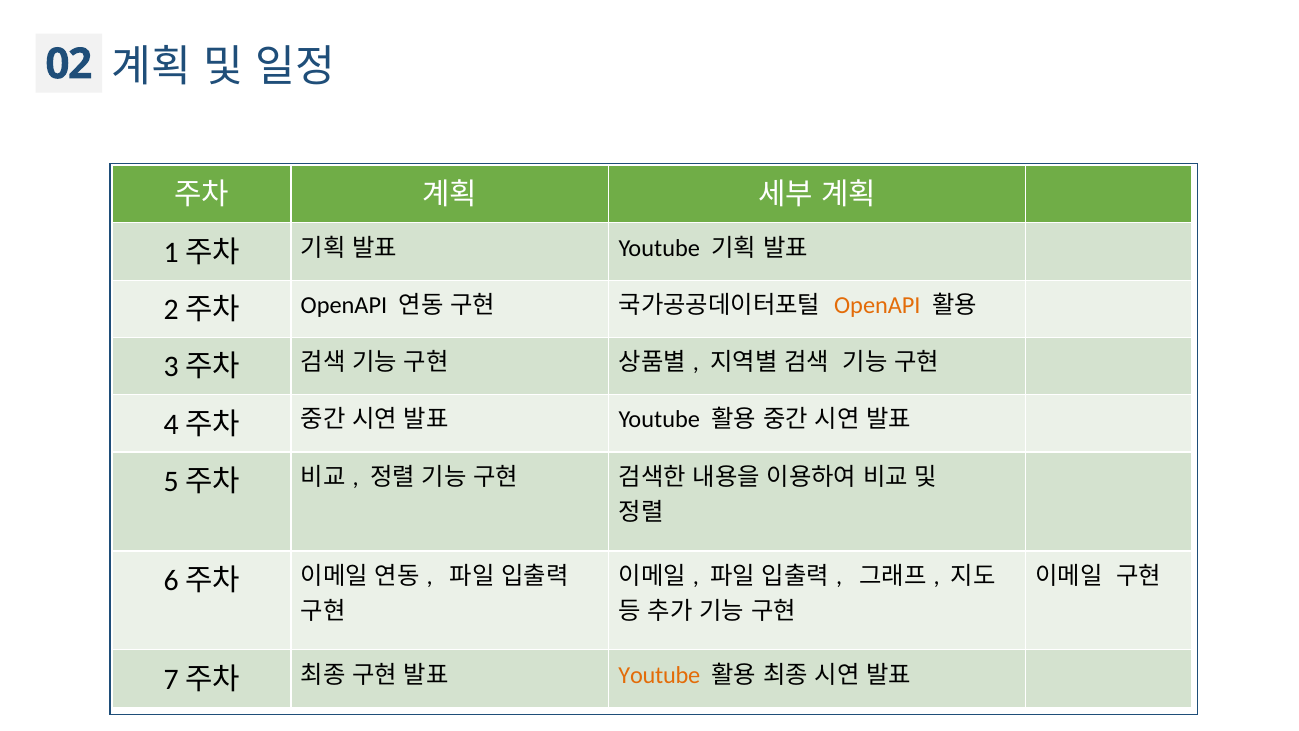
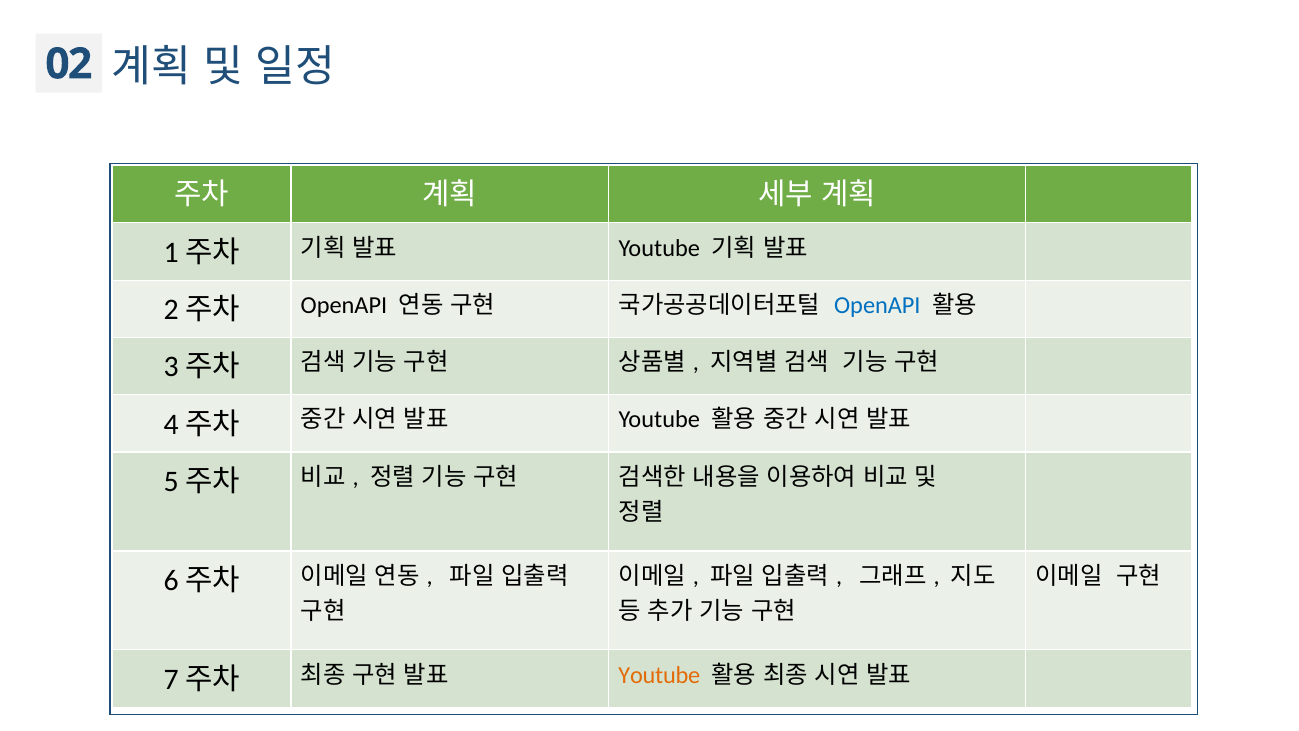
OpenAPI at (877, 305) colour: orange -> blue
